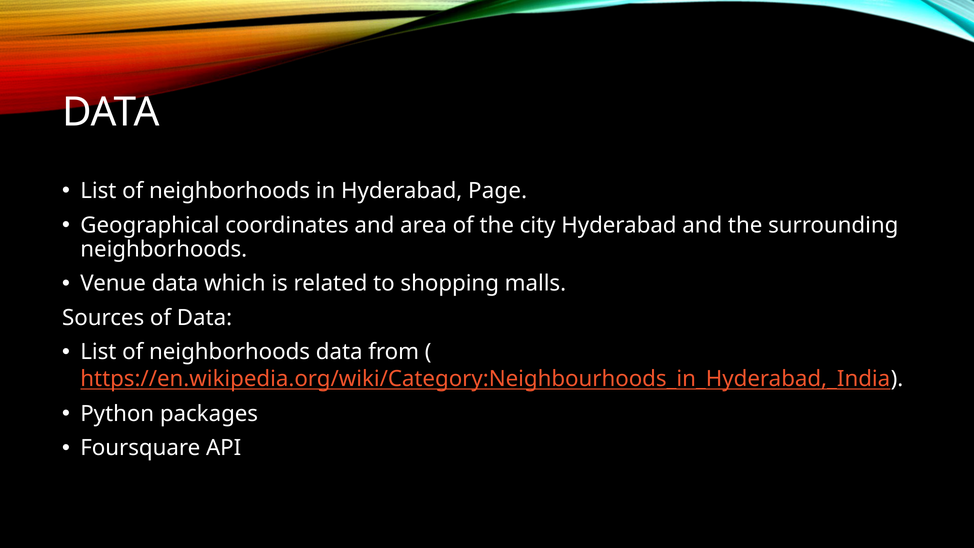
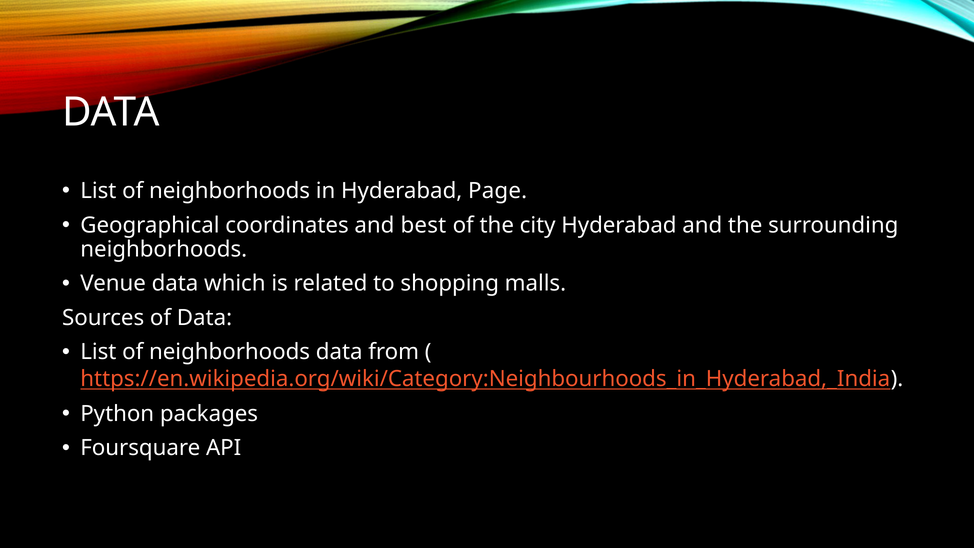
area: area -> best
